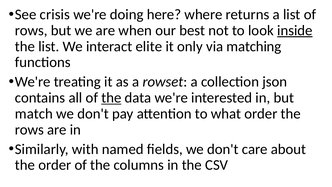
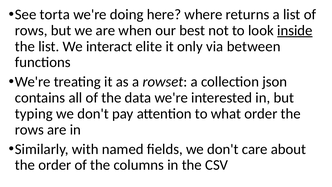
crisis: crisis -> torta
matching: matching -> between
the at (111, 98) underline: present -> none
match: match -> typing
